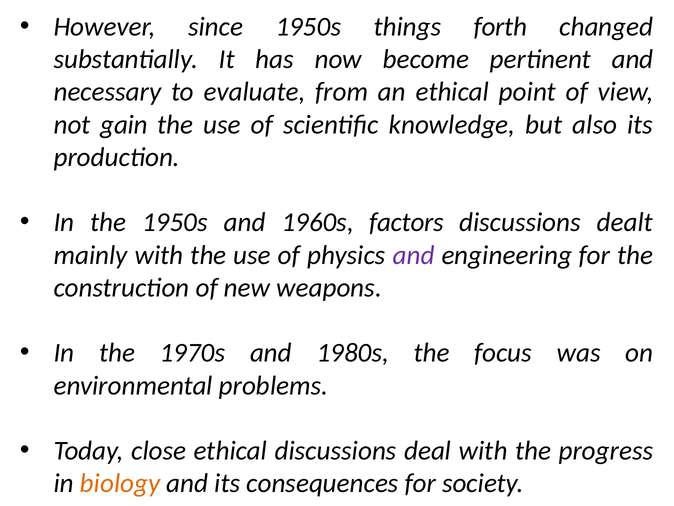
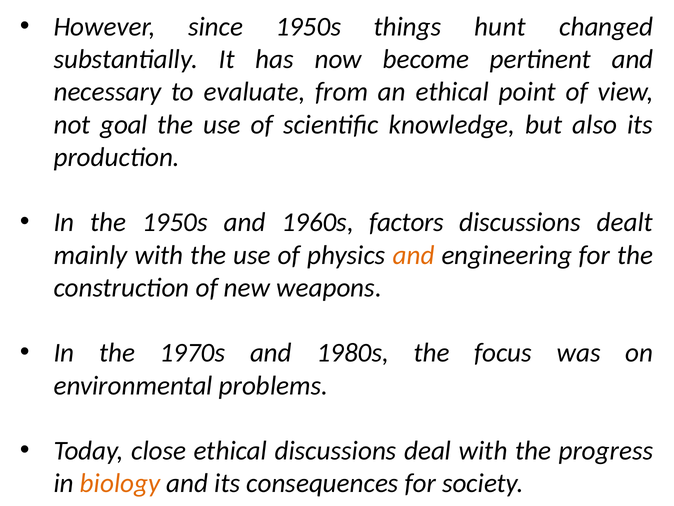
forth: forth -> hunt
gain: gain -> goal
and at (414, 255) colour: purple -> orange
